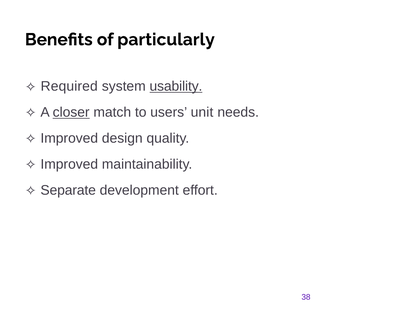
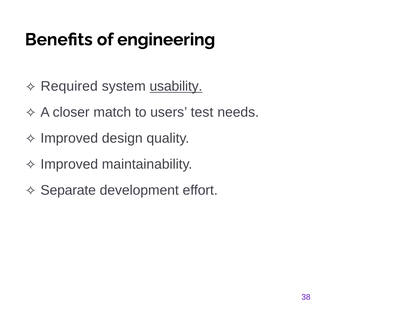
particularly: particularly -> engineering
closer underline: present -> none
unit: unit -> test
